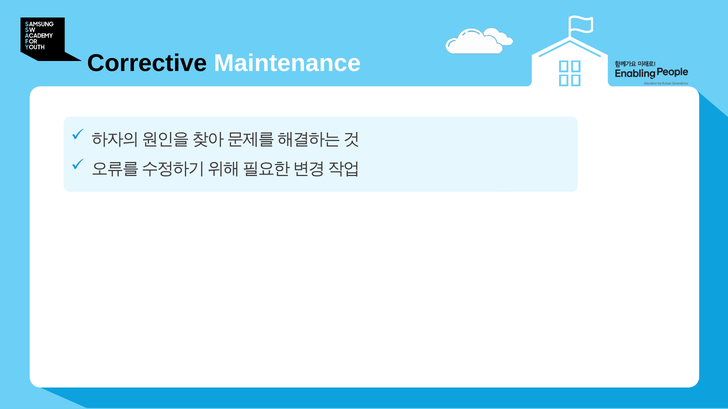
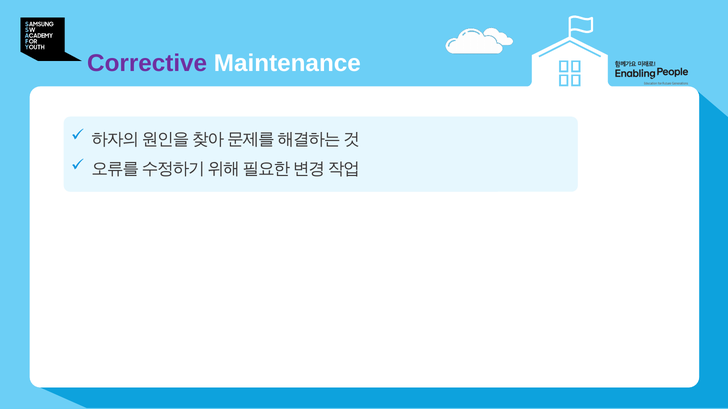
Corrective colour: black -> purple
